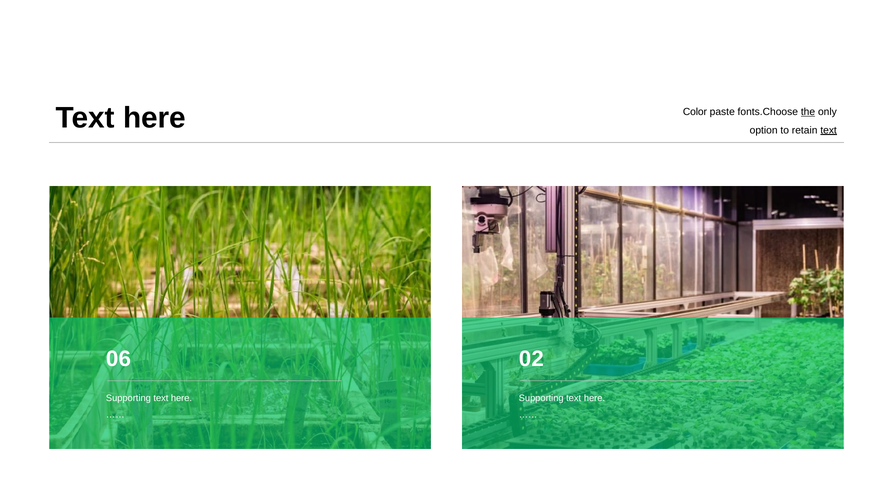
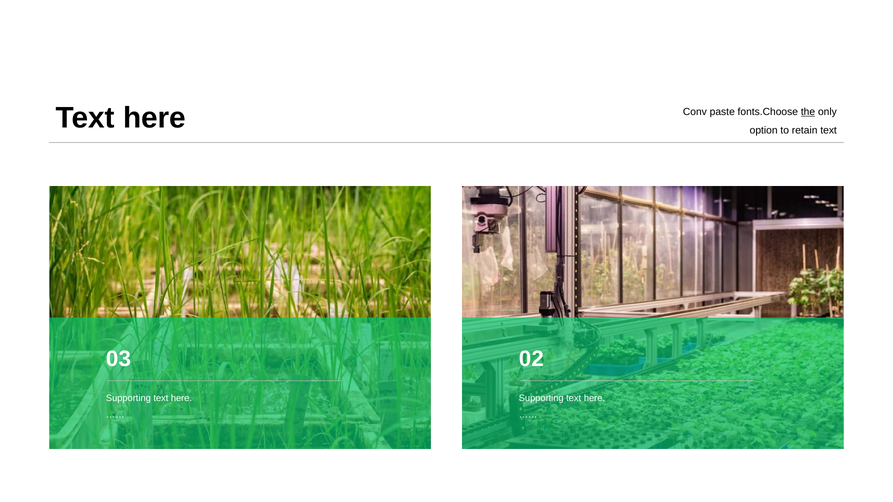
Color: Color -> Conv
text at (829, 130) underline: present -> none
6: 6 -> 3
